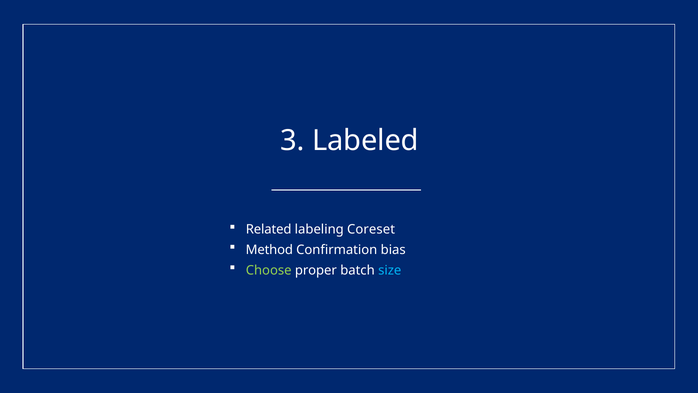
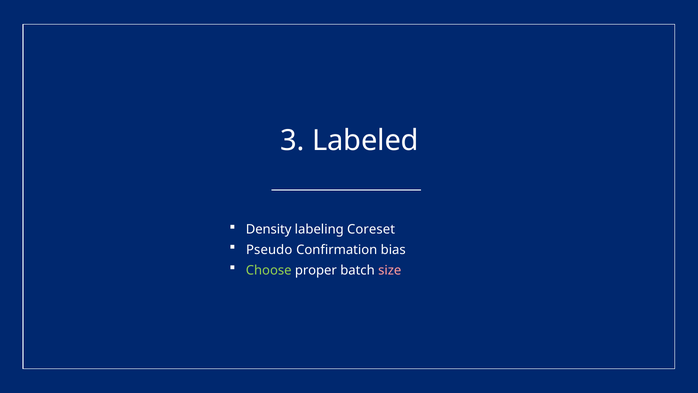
Related: Related -> Density
Method: Method -> Pseudo
size colour: light blue -> pink
